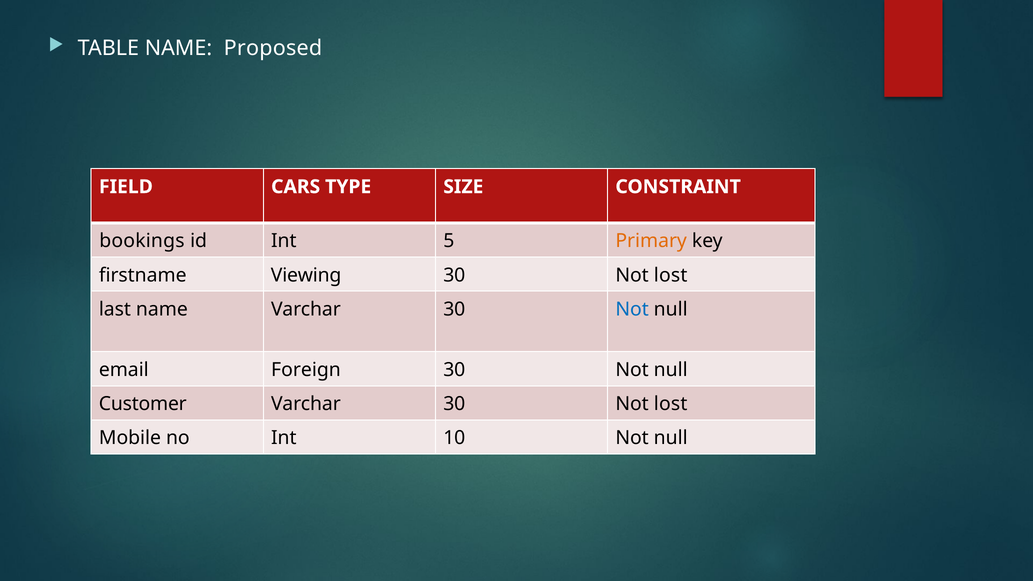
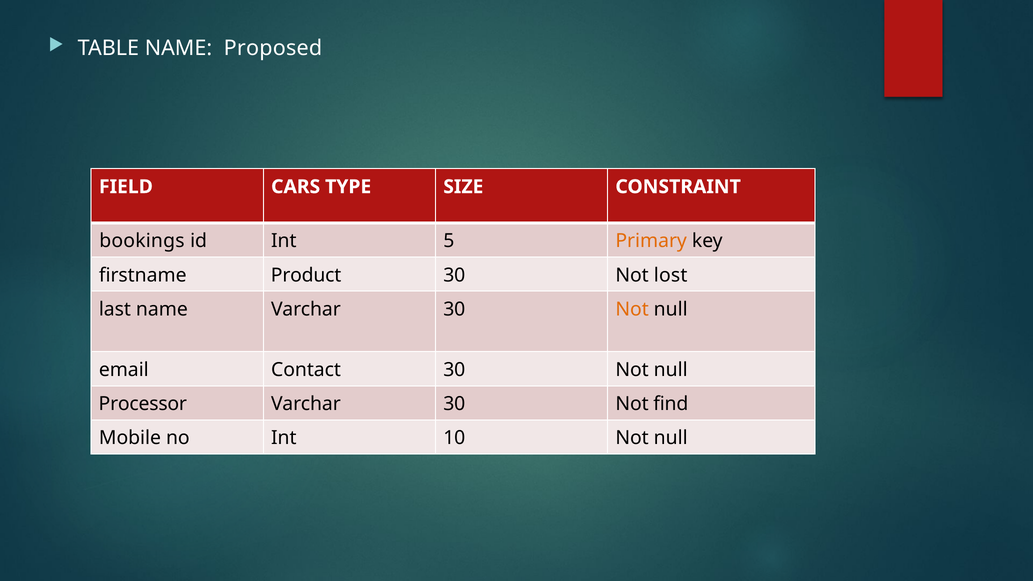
Viewing: Viewing -> Product
Not at (632, 309) colour: blue -> orange
Foreign: Foreign -> Contact
Customer: Customer -> Processor
Varchar 30 Not lost: lost -> find
